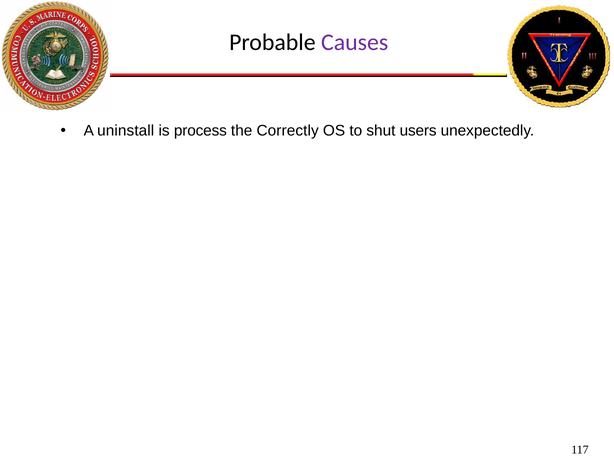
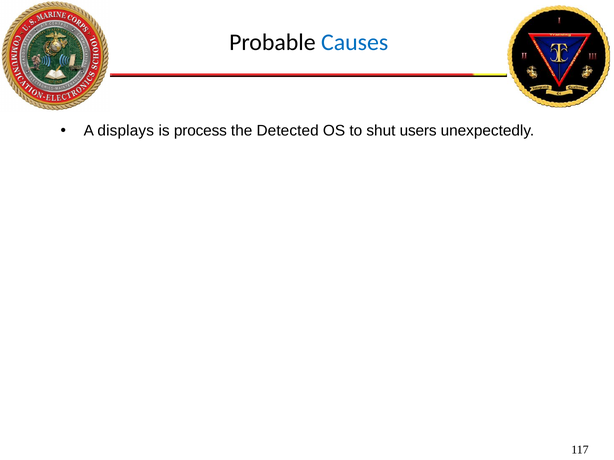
Causes colour: purple -> blue
uninstall: uninstall -> displays
Correctly: Correctly -> Detected
